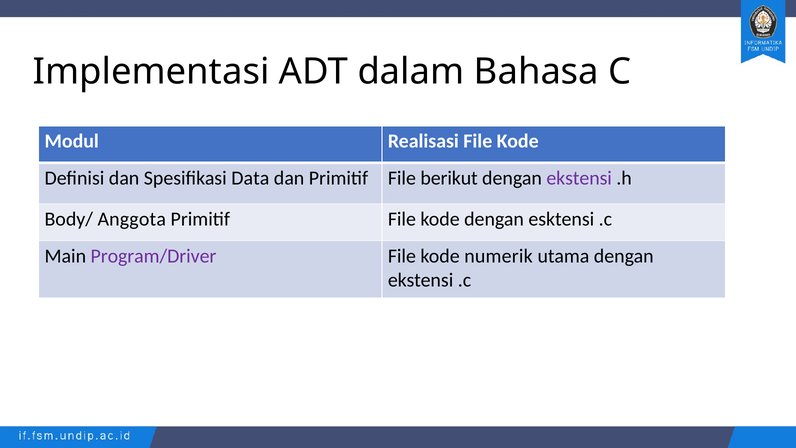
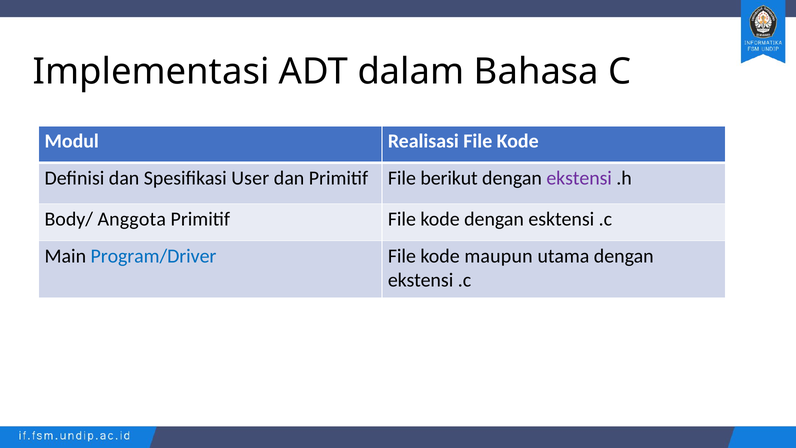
Data: Data -> User
Program/Driver colour: purple -> blue
numerik: numerik -> maupun
